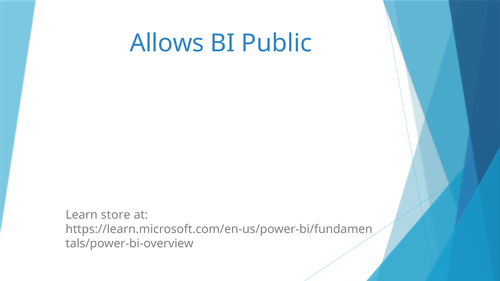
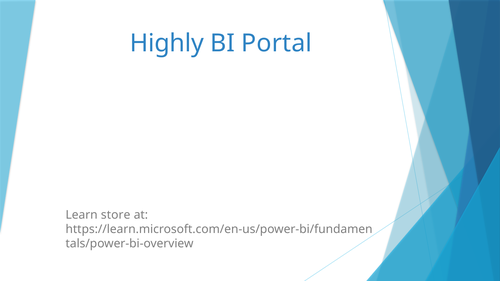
Allows: Allows -> Highly
Public: Public -> Portal
